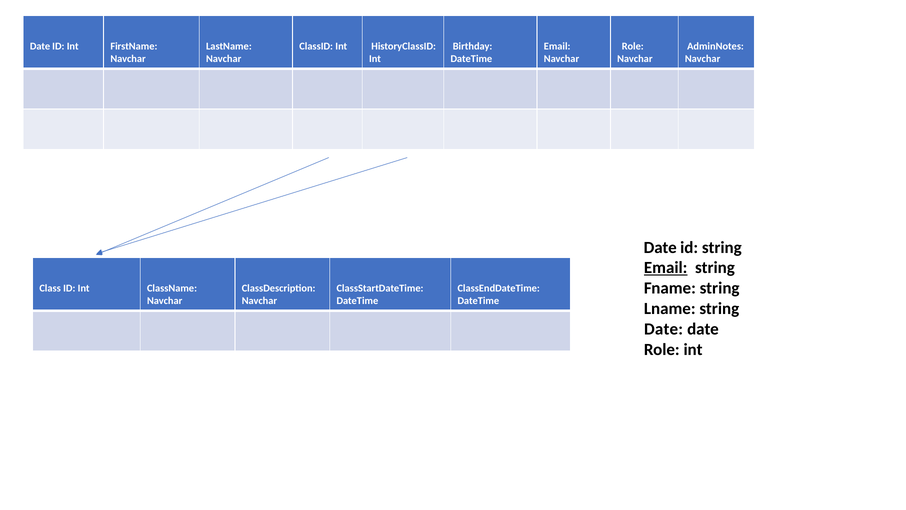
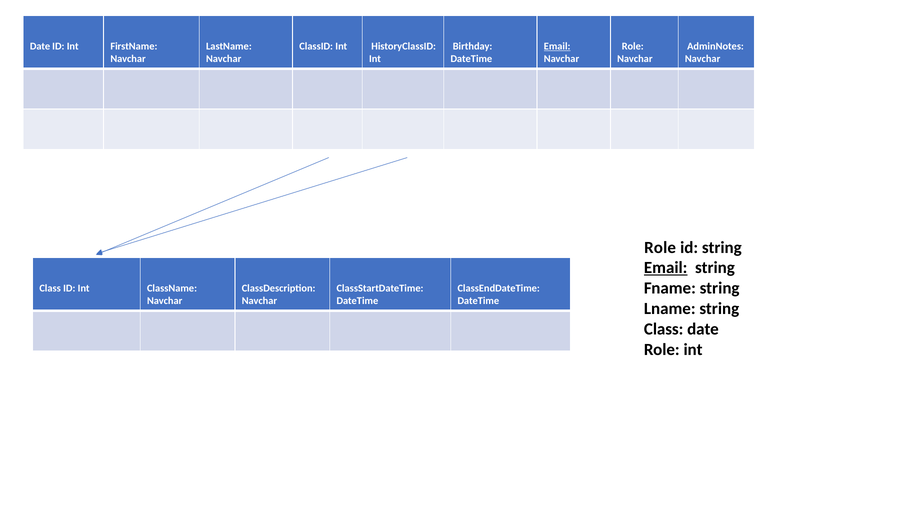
Email at (557, 46) underline: none -> present
Date at (660, 247): Date -> Role
Date at (664, 329): Date -> Class
